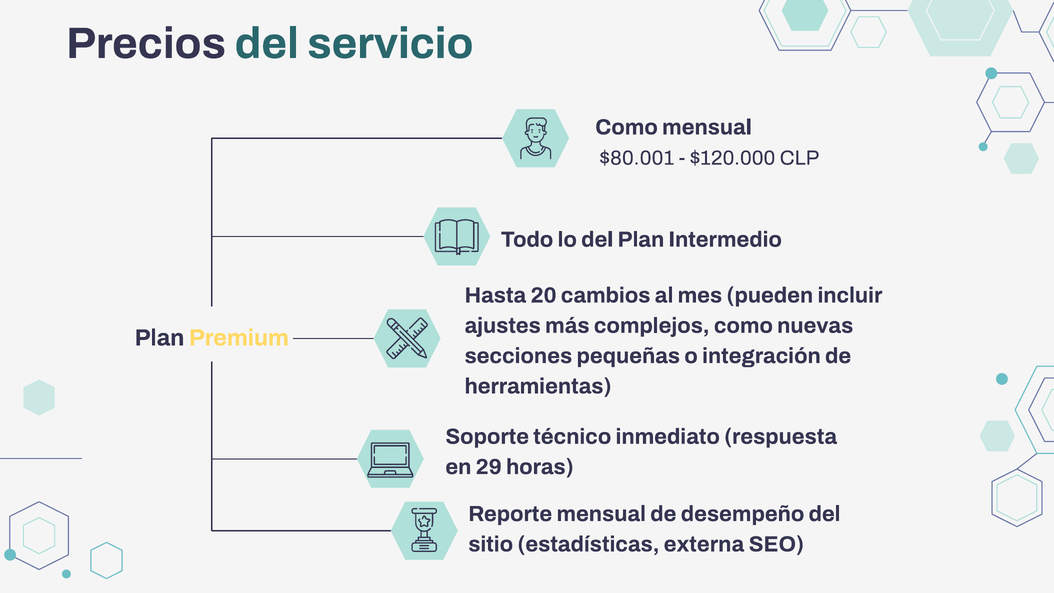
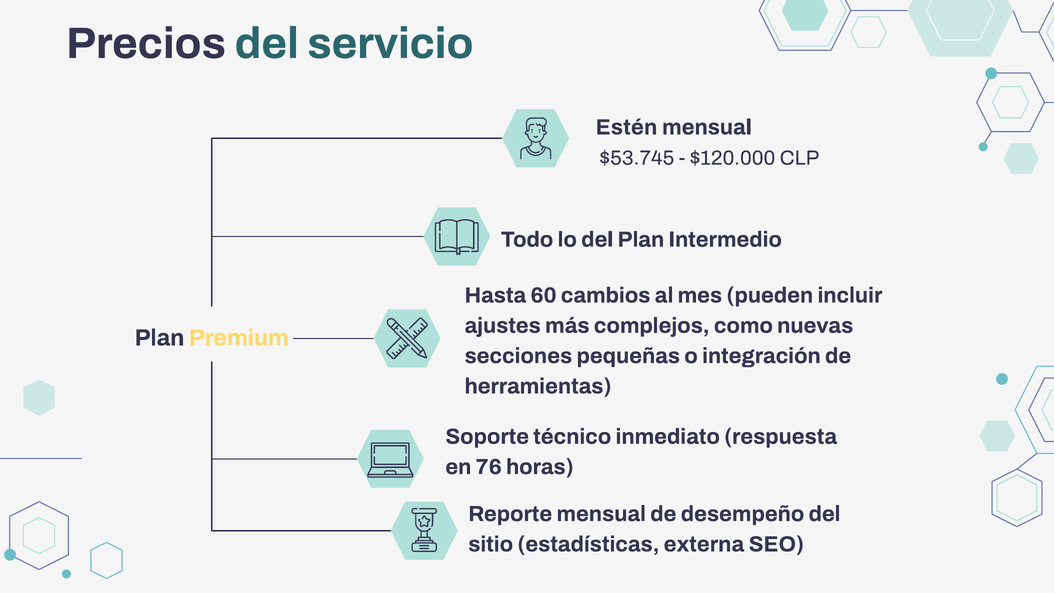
Como at (627, 127): Como -> Estén
$80.001: $80.001 -> $53.745
20: 20 -> 60
29: 29 -> 76
